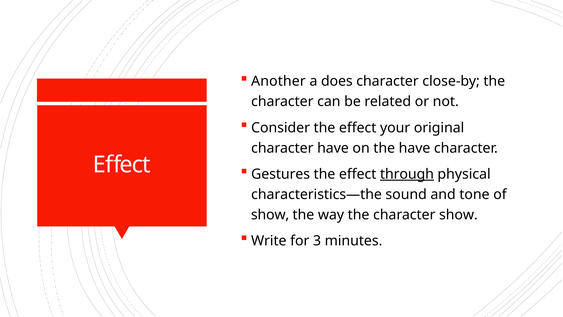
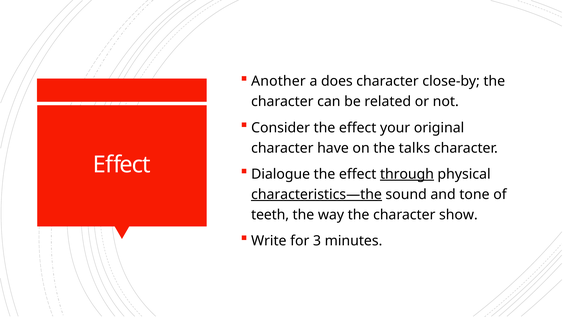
the have: have -> talks
Gestures: Gestures -> Dialogue
characteristics—the underline: none -> present
show at (270, 215): show -> teeth
